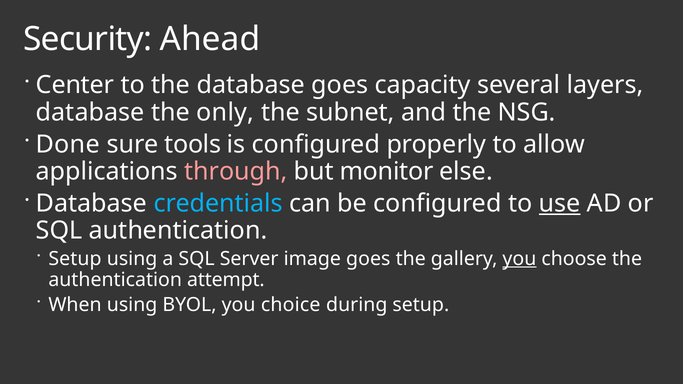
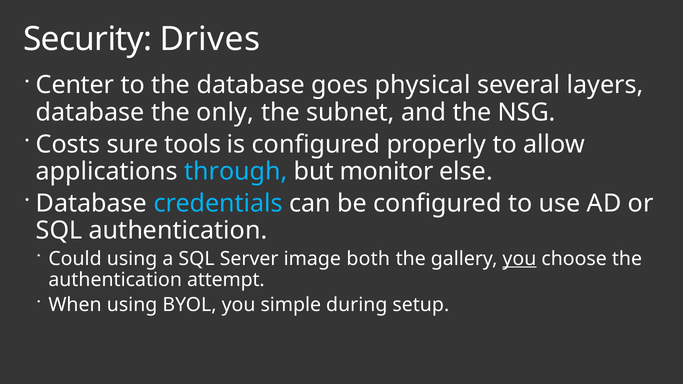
Ahead: Ahead -> Drives
capacity: capacity -> physical
Done: Done -> Costs
through colour: pink -> light blue
use underline: present -> none
Setup at (75, 259): Setup -> Could
image goes: goes -> both
choice: choice -> simple
